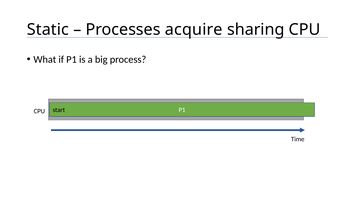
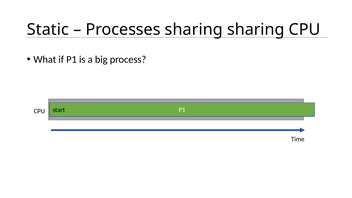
Processes acquire: acquire -> sharing
